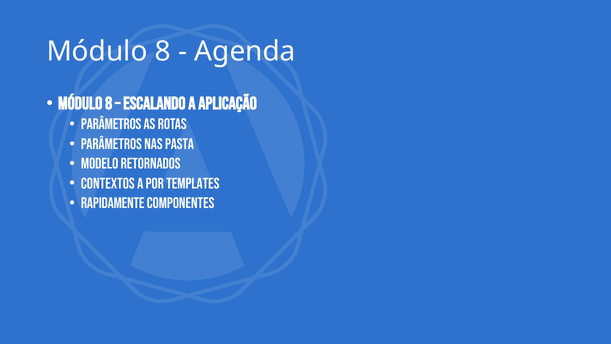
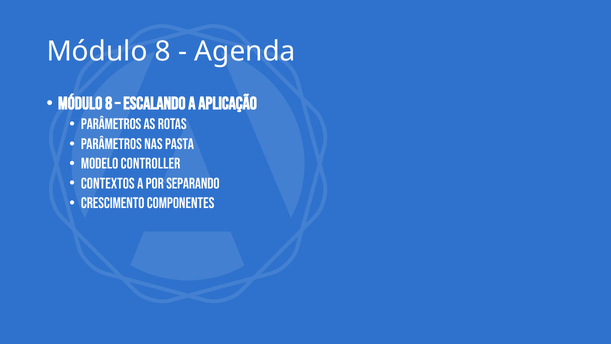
RETORNADOS: RETORNADOS -> CONTROLLER
TEMPLATES: TEMPLATES -> SEPARANDO
RAPIDAMENTE: RAPIDAMENTE -> CRESCIMENTO
